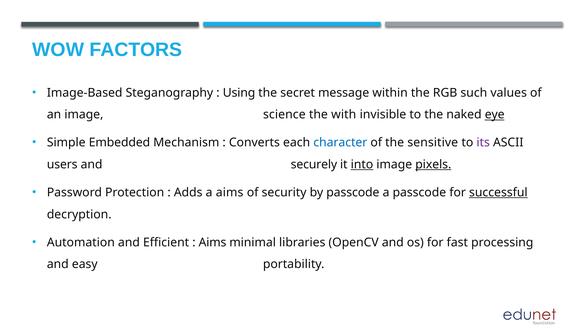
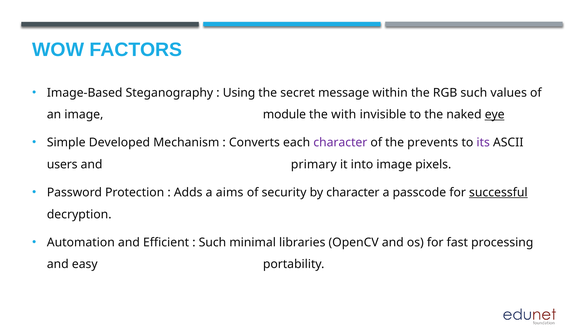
science: science -> module
Embedded: Embedded -> Developed
character at (340, 143) colour: blue -> purple
sensitive: sensitive -> prevents
securely: securely -> primary
into underline: present -> none
pixels underline: present -> none
by passcode: passcode -> character
Aims at (212, 243): Aims -> Such
